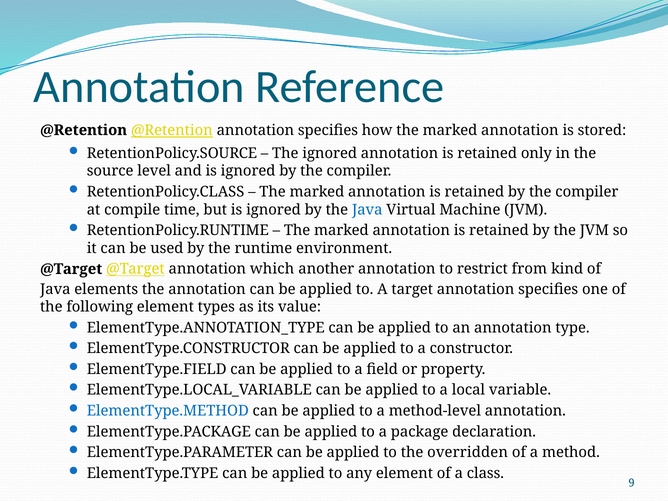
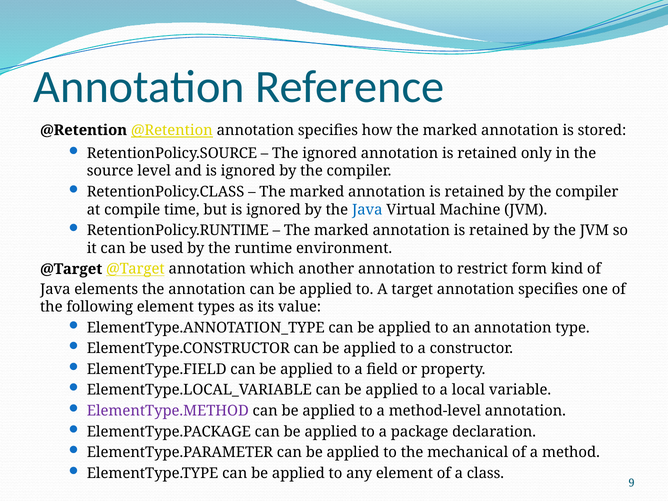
from: from -> form
ElementType.METHOD colour: blue -> purple
overridden: overridden -> mechanical
